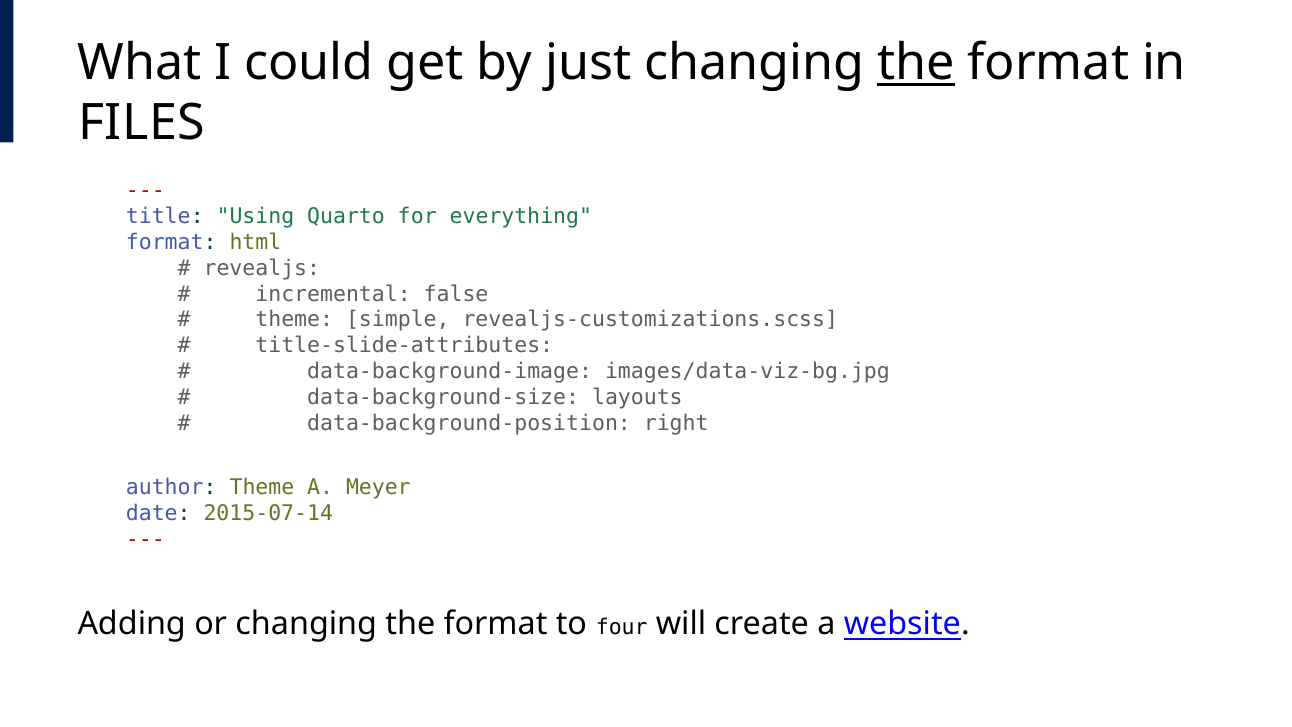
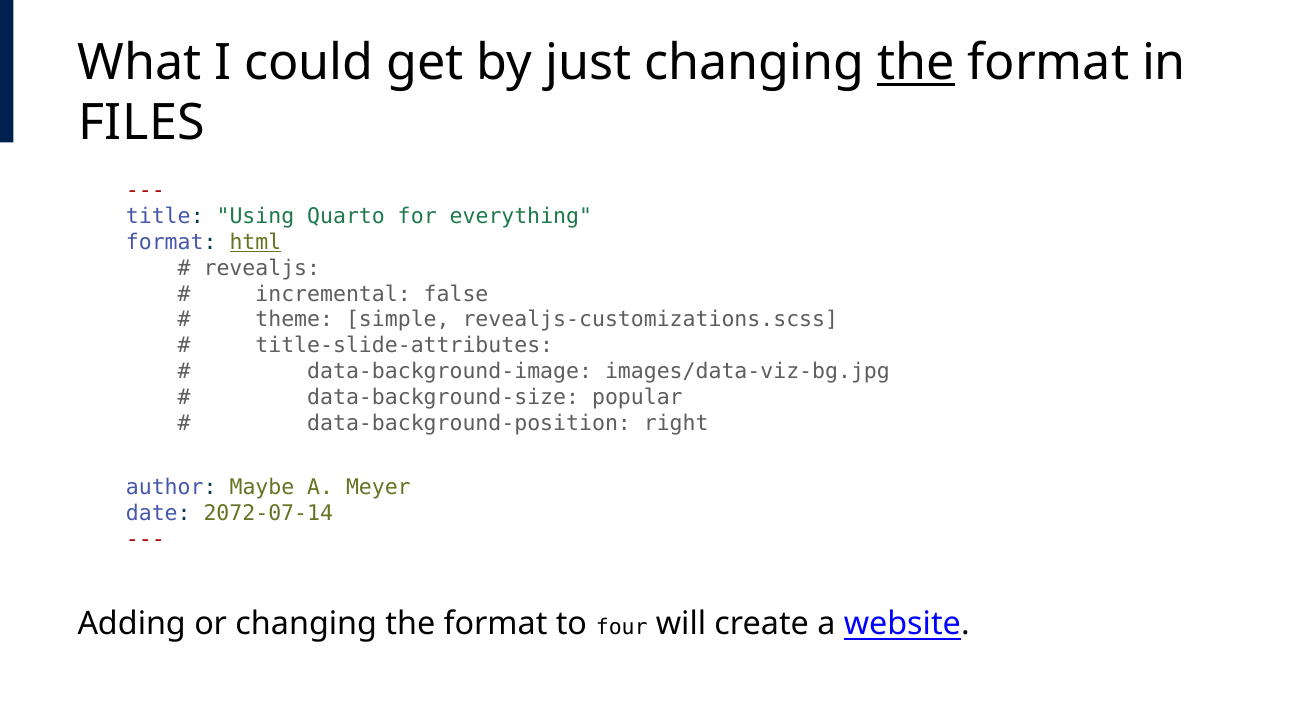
html underline: none -> present
layouts: layouts -> popular
author Theme: Theme -> Maybe
2015-07-14: 2015-07-14 -> 2072-07-14
